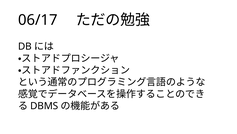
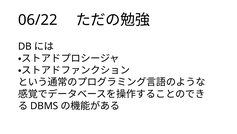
06/17: 06/17 -> 06/22
